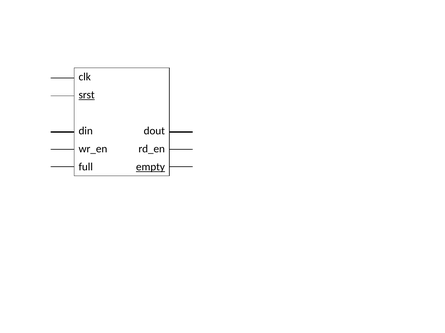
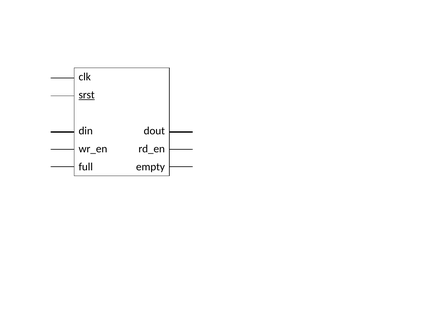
empty underline: present -> none
